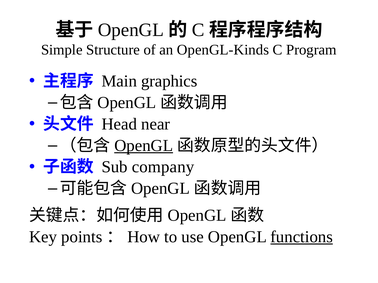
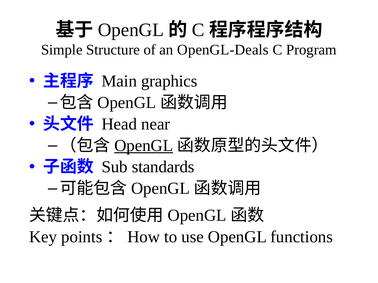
OpenGL-Kinds: OpenGL-Kinds -> OpenGL-Deals
company: company -> standards
functions underline: present -> none
